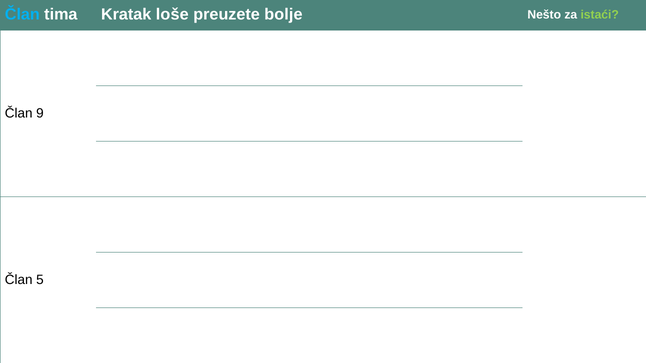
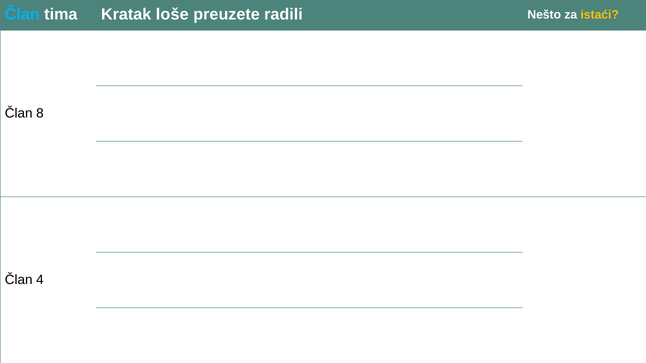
bolje: bolje -> radili
istaći colour: light green -> yellow
9: 9 -> 8
5: 5 -> 4
